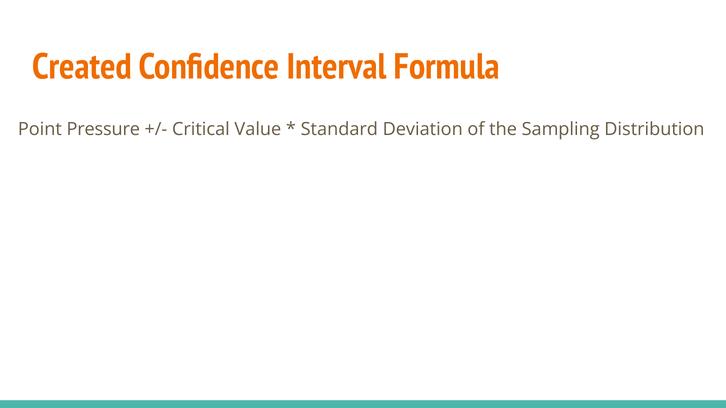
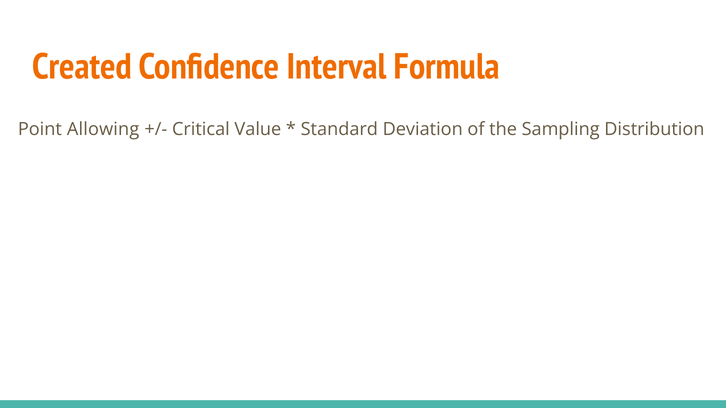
Pressure: Pressure -> Allowing
